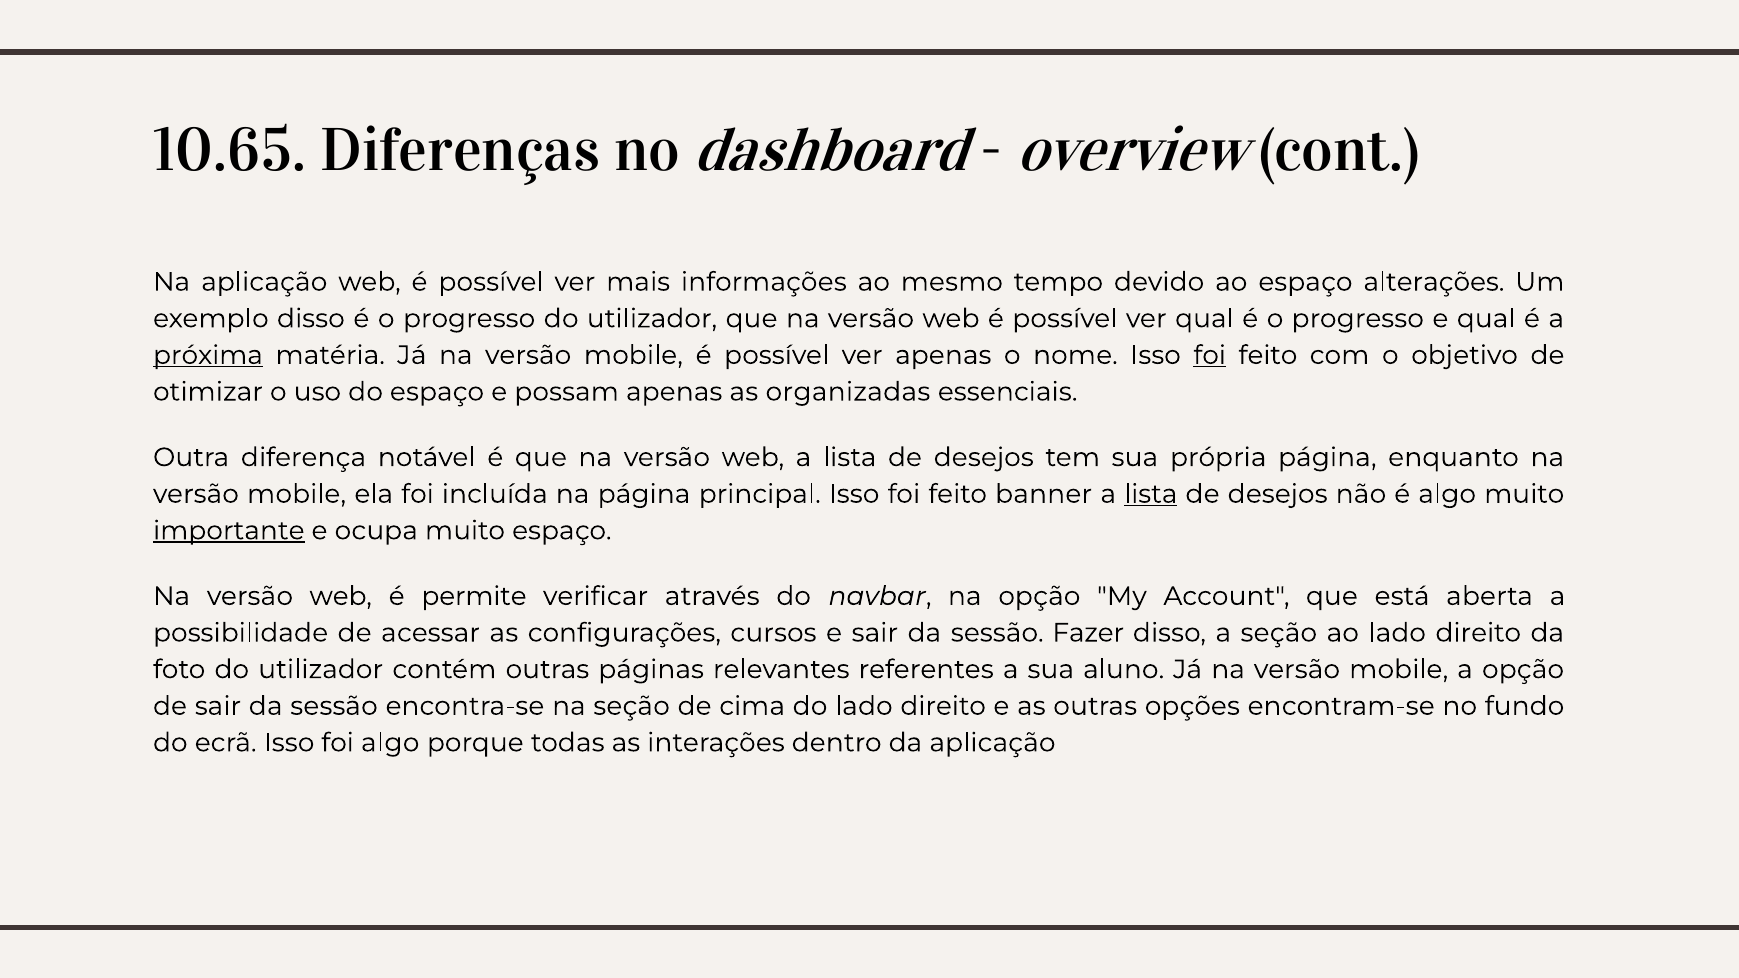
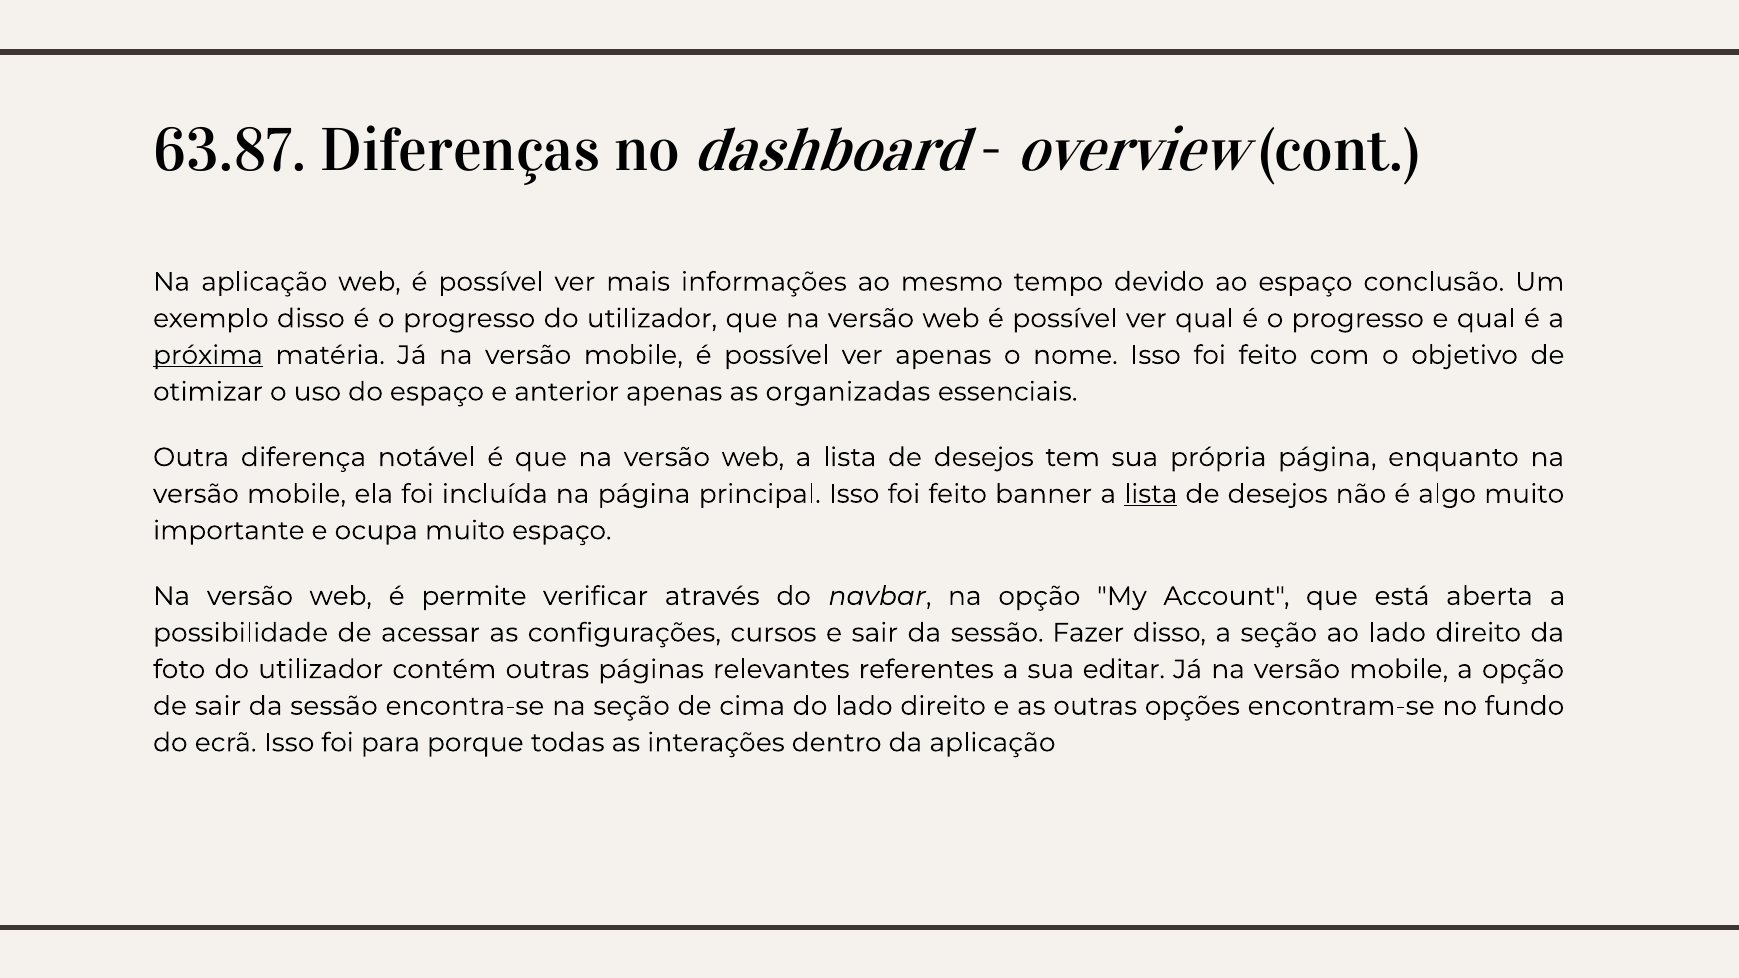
10.65: 10.65 -> 63.87
alterações: alterações -> conclusão
foi at (1210, 355) underline: present -> none
possam: possam -> anterior
importante underline: present -> none
aluno: aluno -> editar
foi algo: algo -> para
